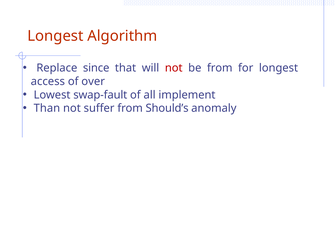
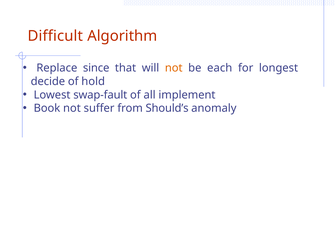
Longest at (55, 36): Longest -> Difficult
not at (174, 68) colour: red -> orange
be from: from -> each
access: access -> decide
over: over -> hold
Than: Than -> Book
